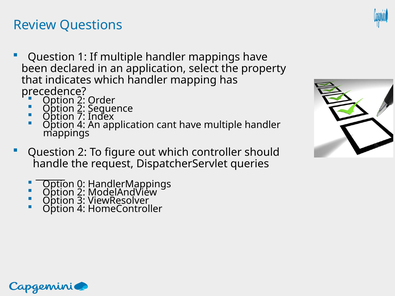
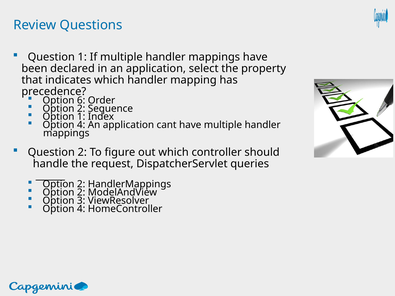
2 at (81, 100): 2 -> 6
Option 7: 7 -> 1
0 at (81, 184): 0 -> 2
